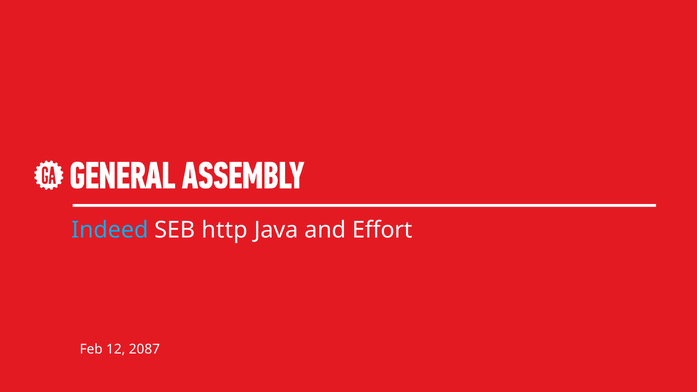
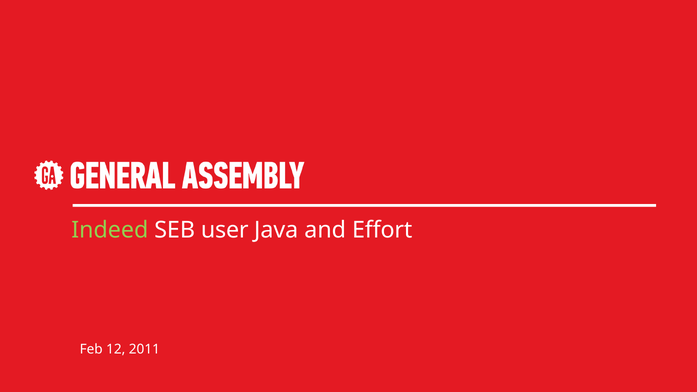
Indeed colour: light blue -> light green
http: http -> user
2087: 2087 -> 2011
